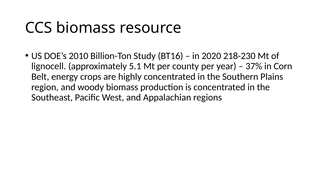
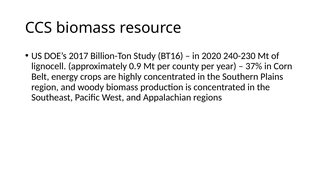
2010: 2010 -> 2017
218-230: 218-230 -> 240-230
5.1: 5.1 -> 0.9
